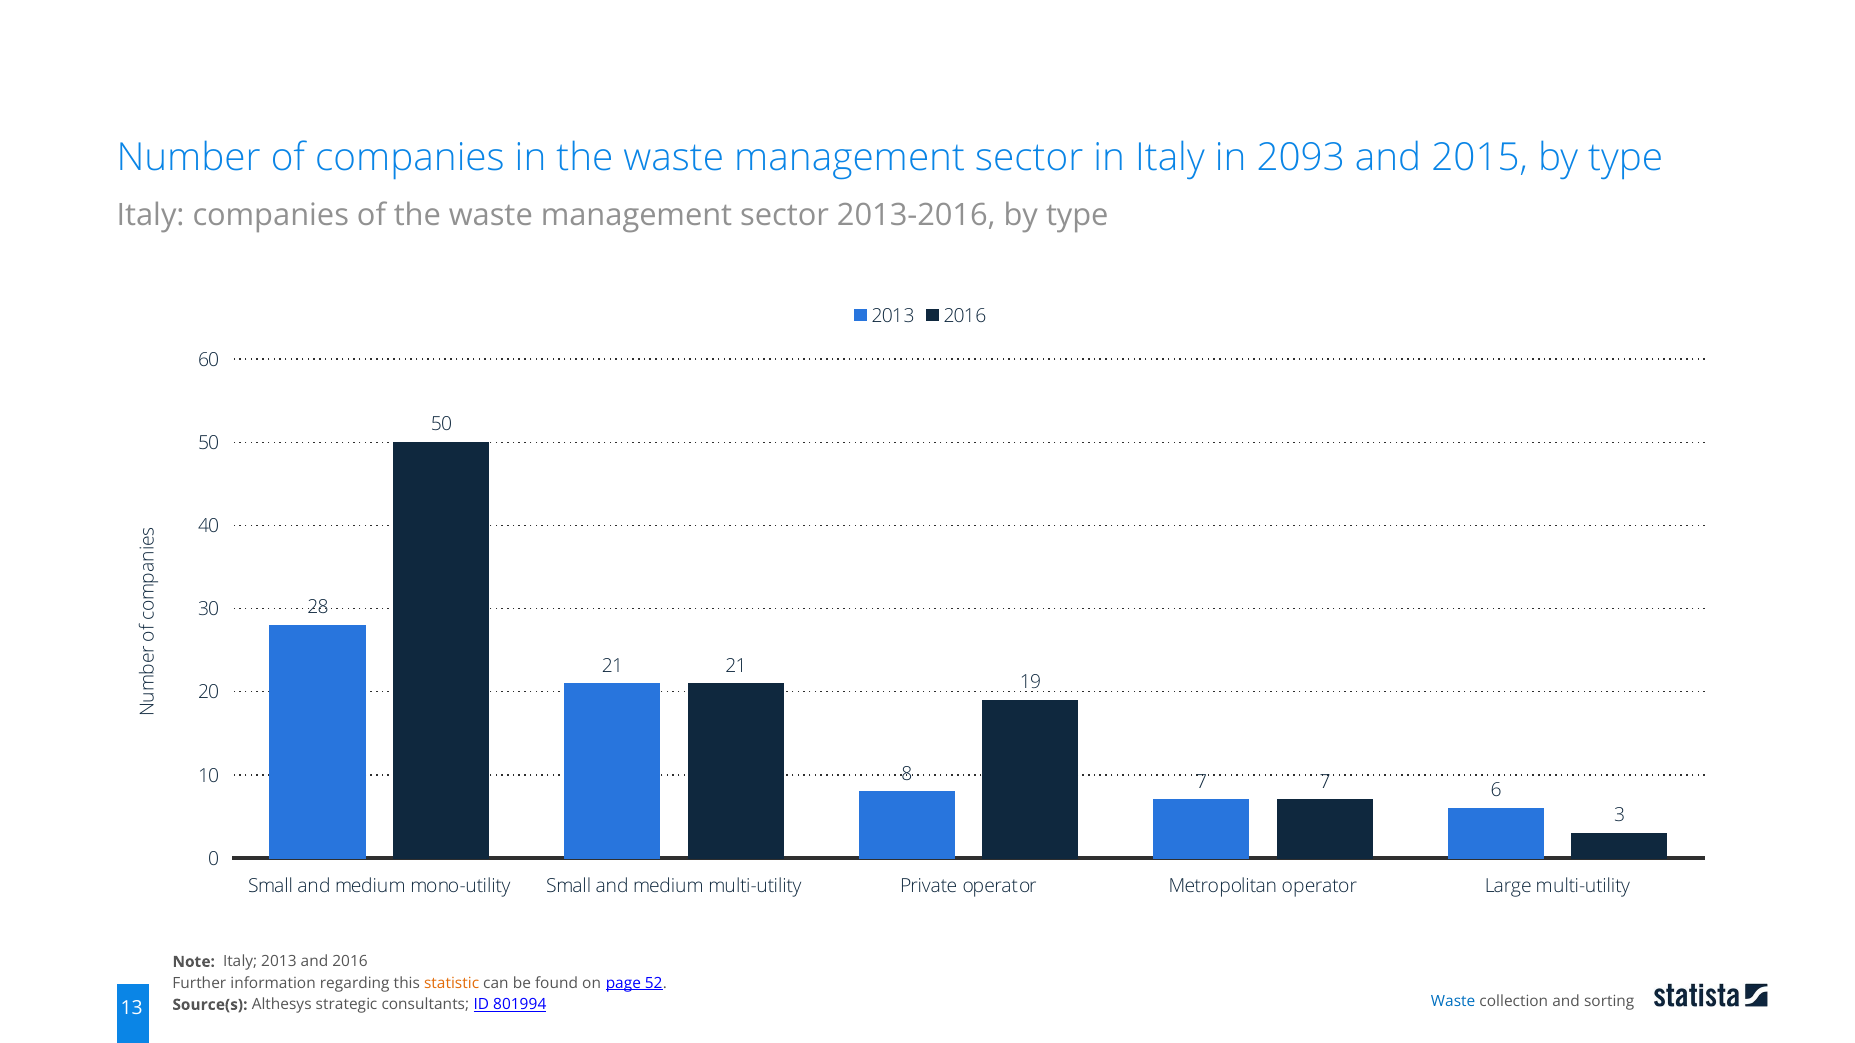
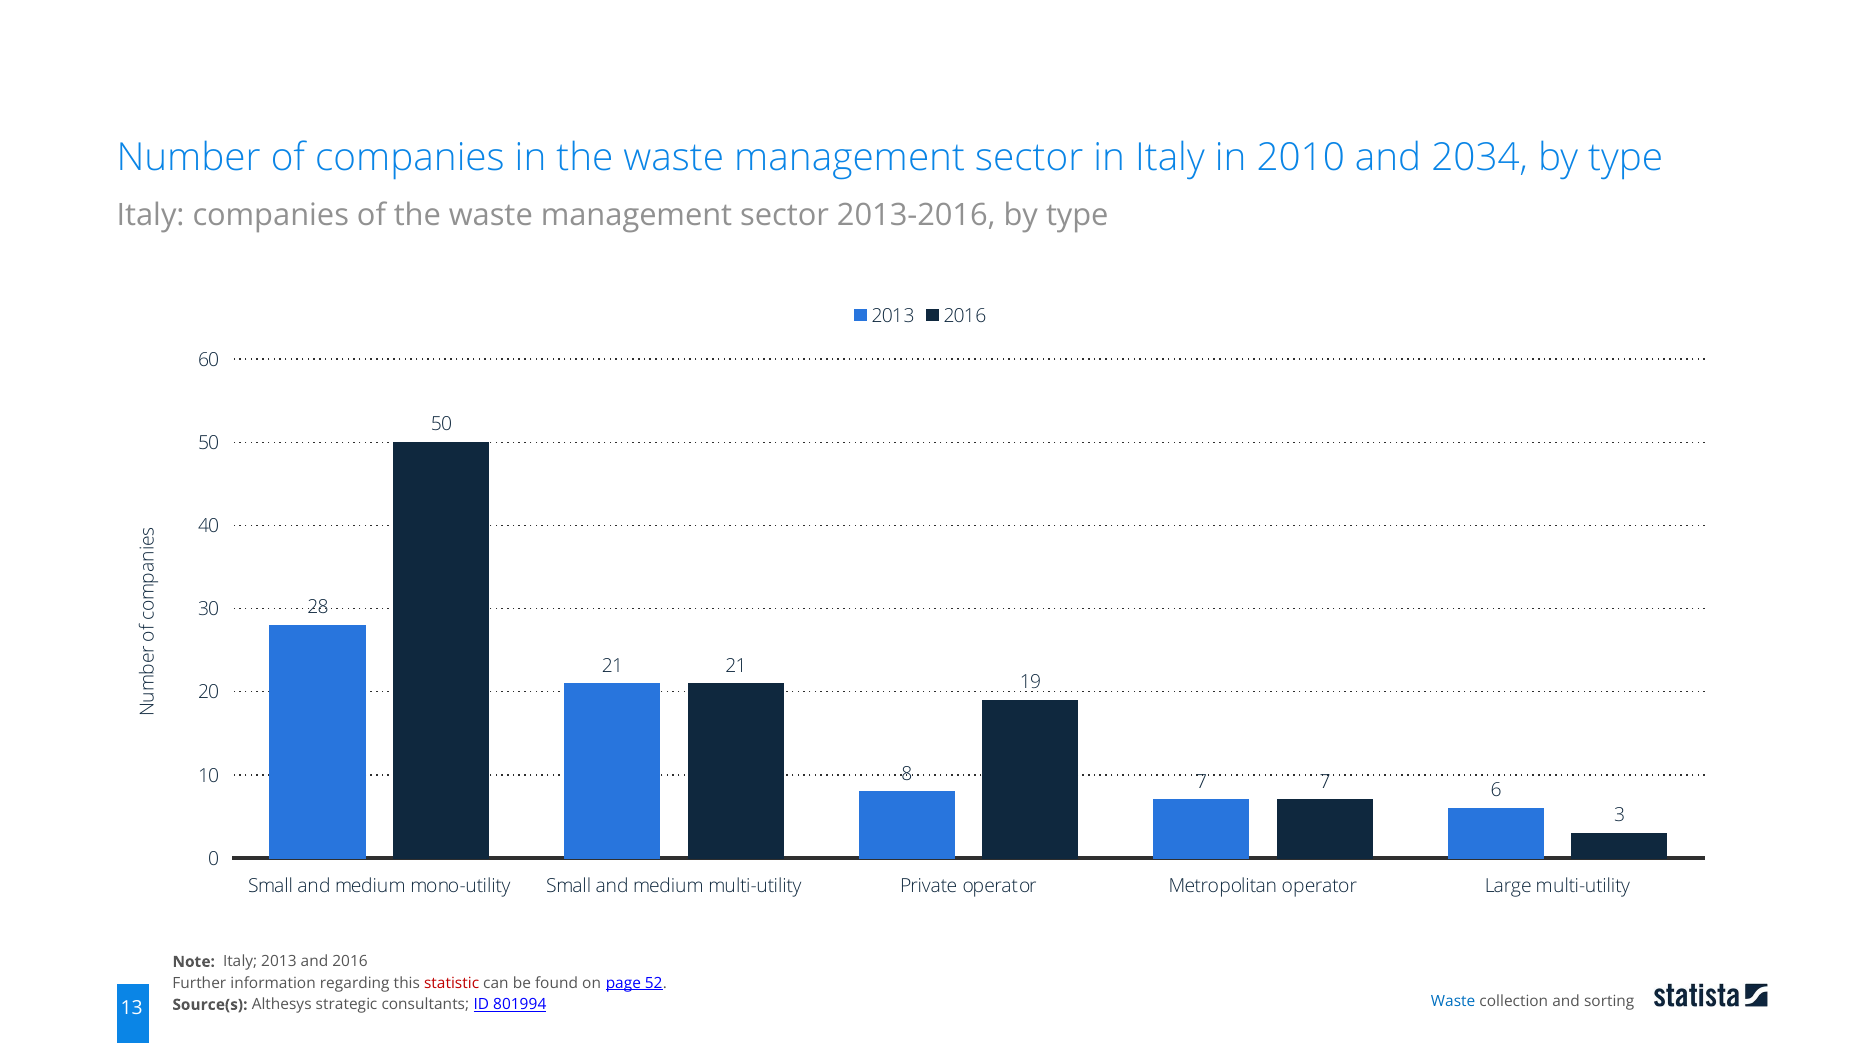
2093: 2093 -> 2010
2015: 2015 -> 2034
statistic colour: orange -> red
